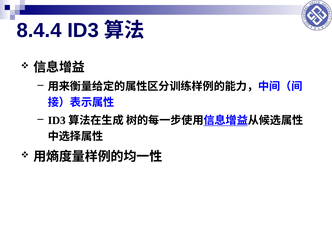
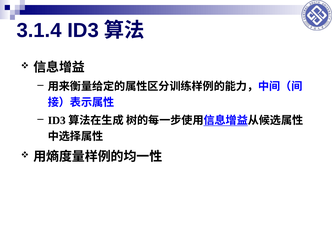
8.4.4: 8.4.4 -> 3.1.4
